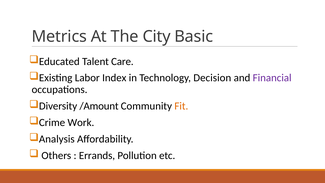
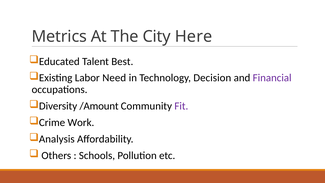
Basic: Basic -> Here
Care: Care -> Best
Index: Index -> Need
Fit colour: orange -> purple
Errands: Errands -> Schools
